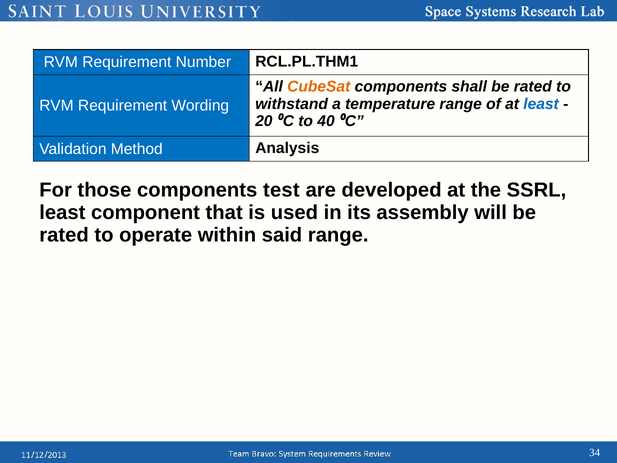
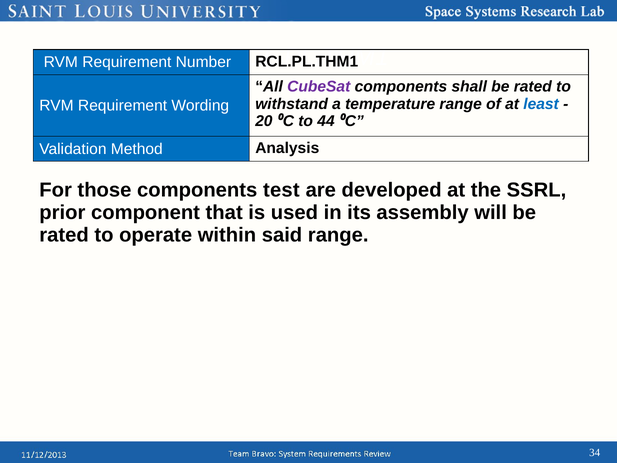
CubeSat colour: orange -> purple
40: 40 -> 44
least at (62, 213): least -> prior
